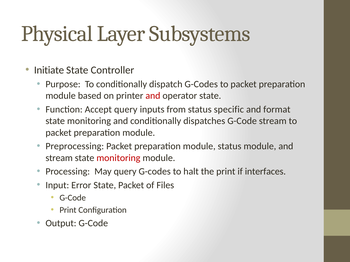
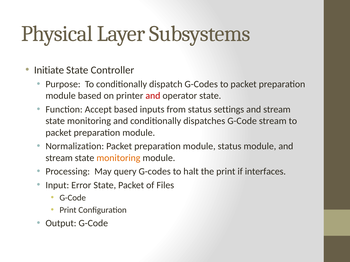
Accept query: query -> based
specific: specific -> settings
format at (277, 110): format -> stream
Preprocessing: Preprocessing -> Normalization
monitoring at (118, 158) colour: red -> orange
